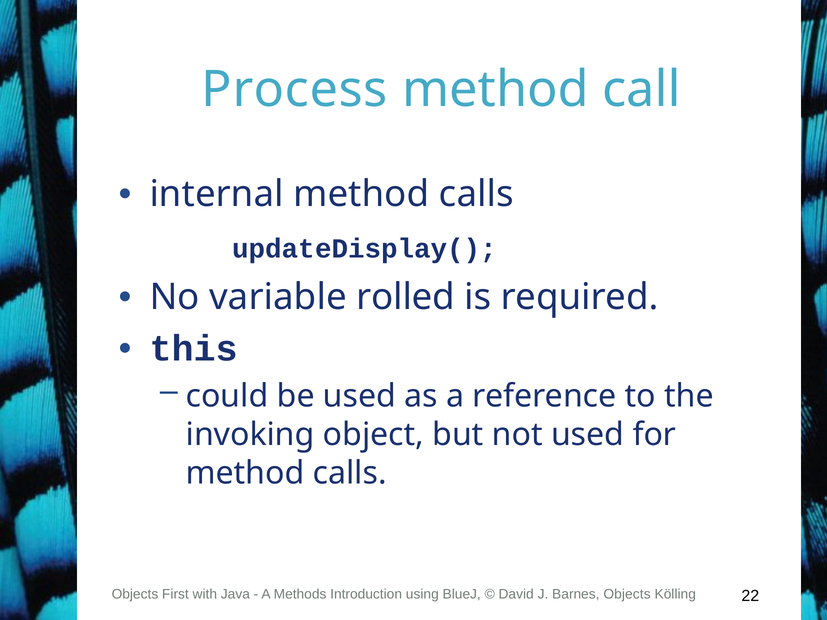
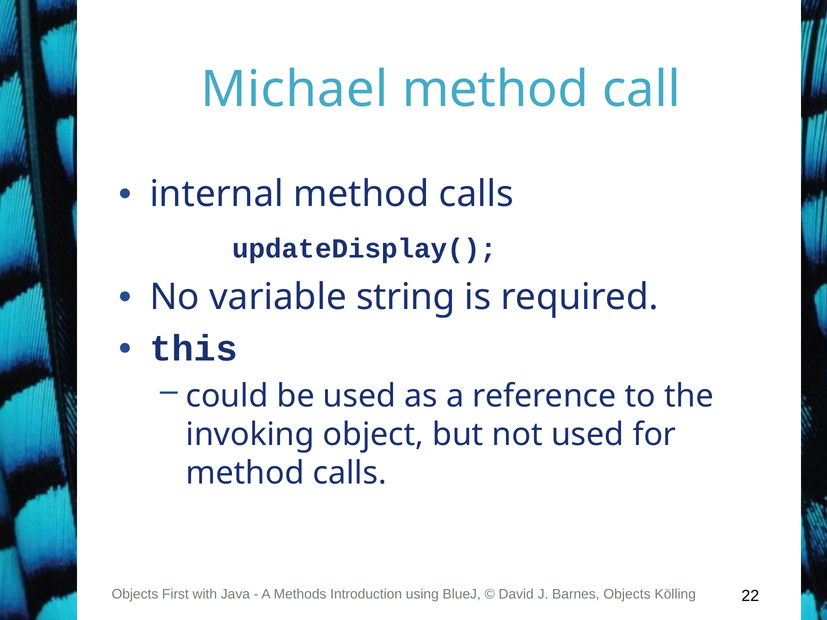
Process: Process -> Michael
rolled: rolled -> string
